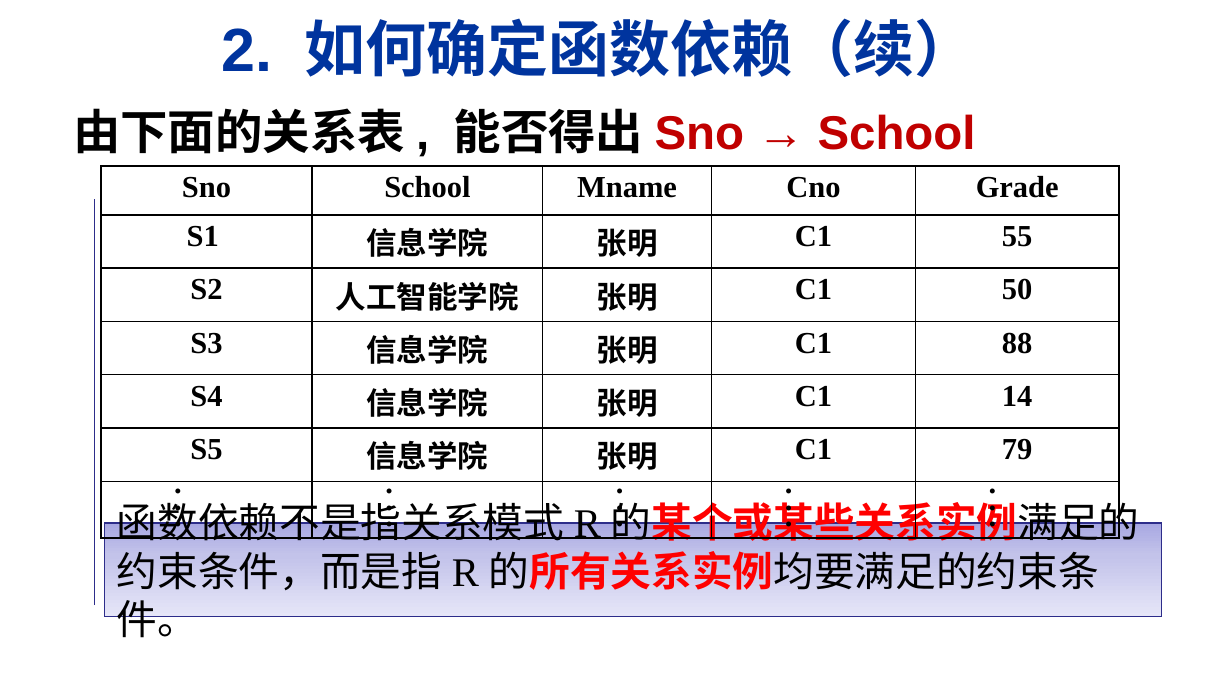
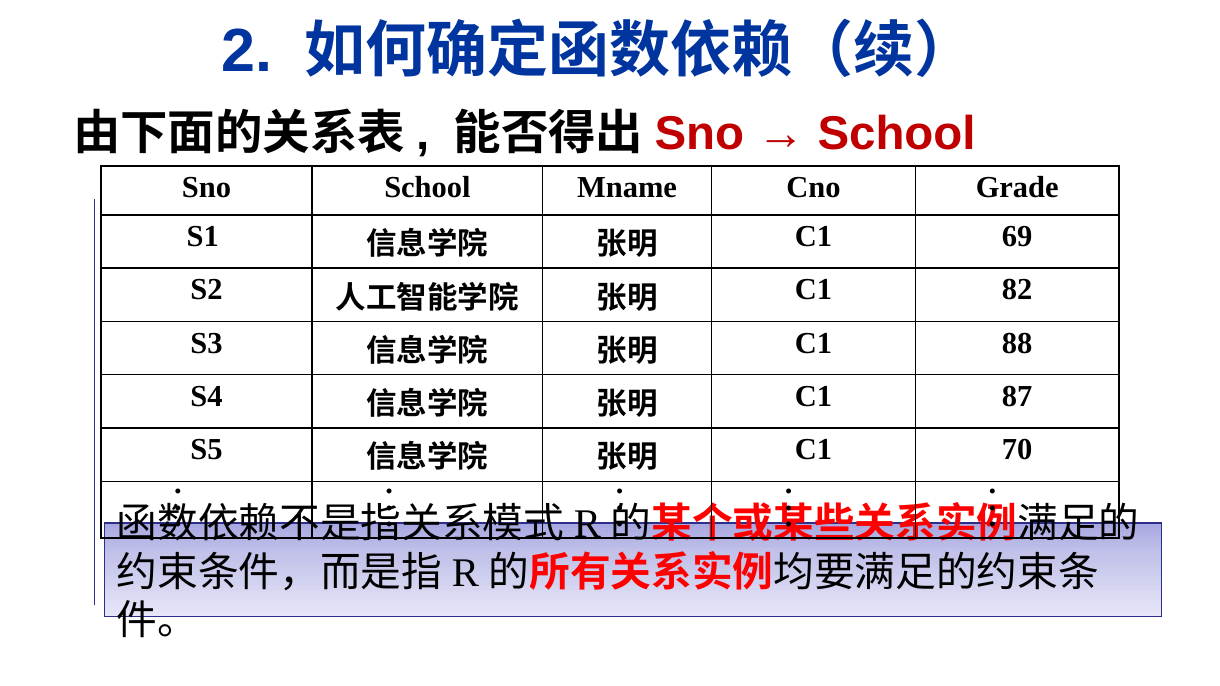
55: 55 -> 69
50: 50 -> 82
14: 14 -> 87
79: 79 -> 70
